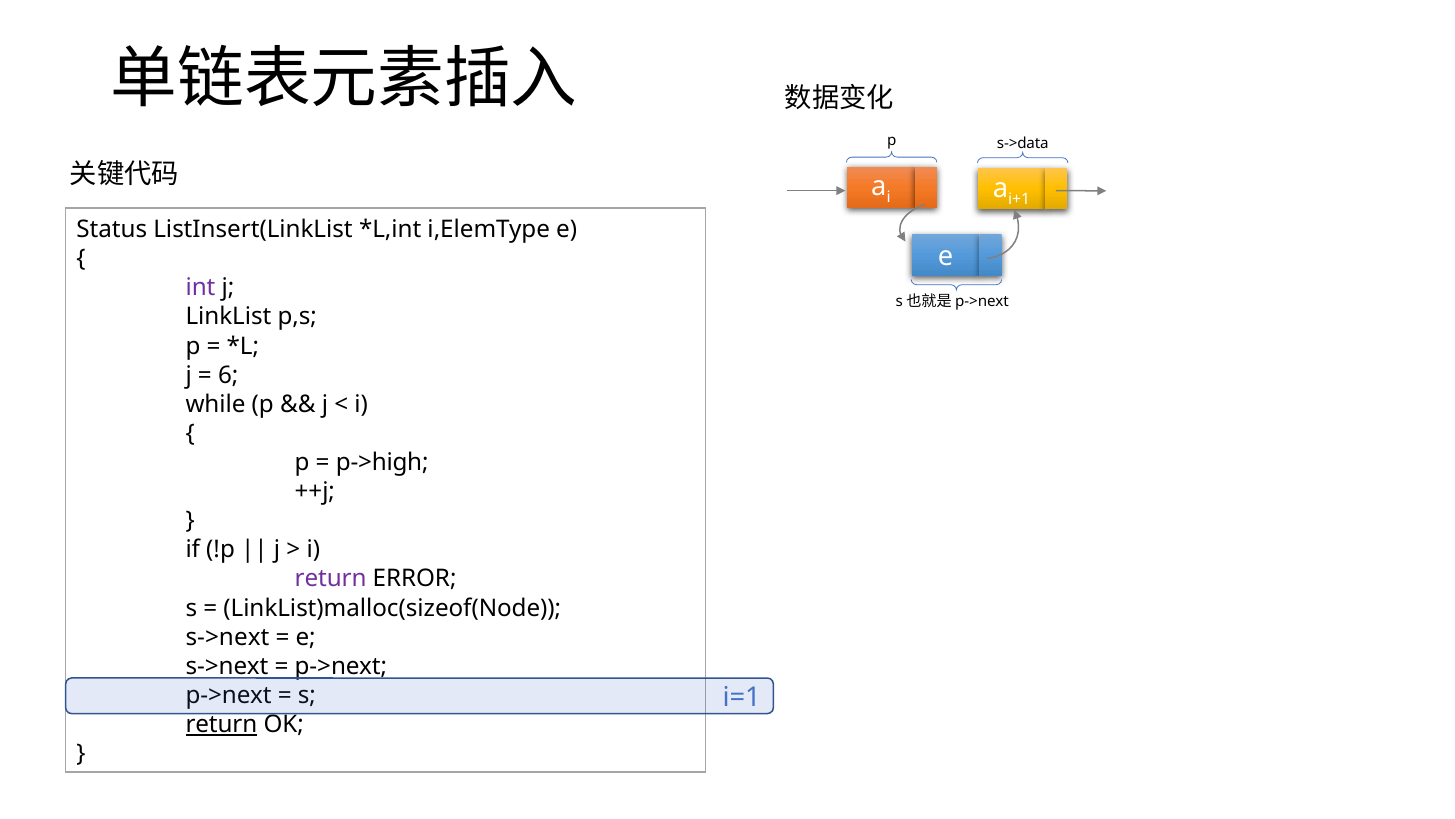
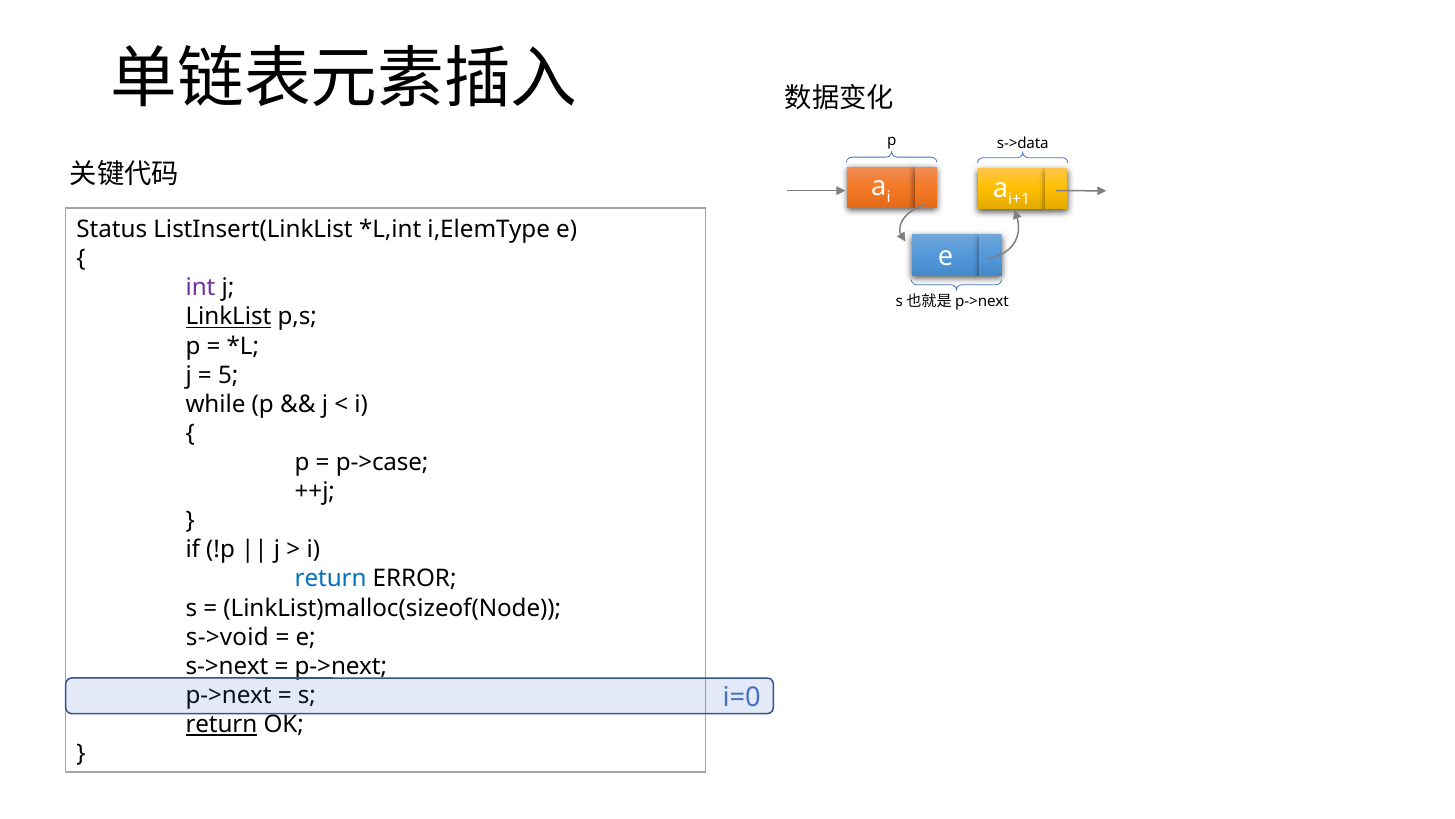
LinkList underline: none -> present
6: 6 -> 5
p->high: p->high -> p->case
return at (331, 579) colour: purple -> blue
s->next at (227, 637): s->next -> s->void
i=1: i=1 -> i=0
